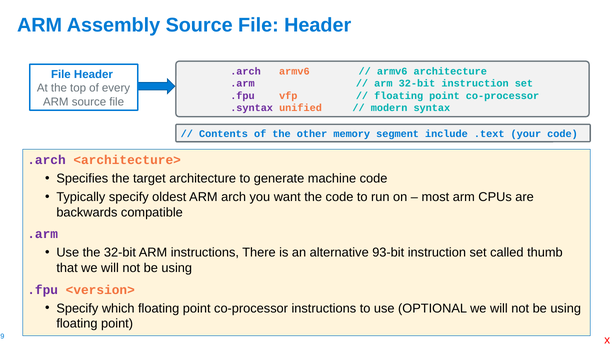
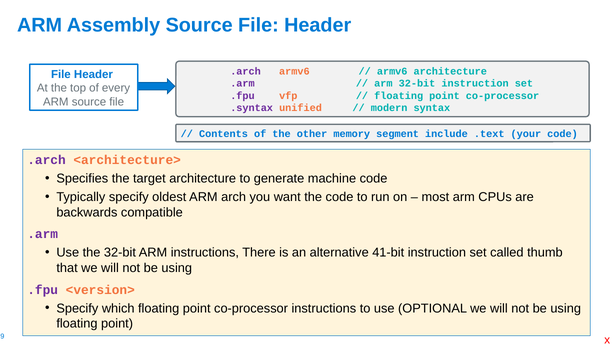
93-bit: 93-bit -> 41-bit
